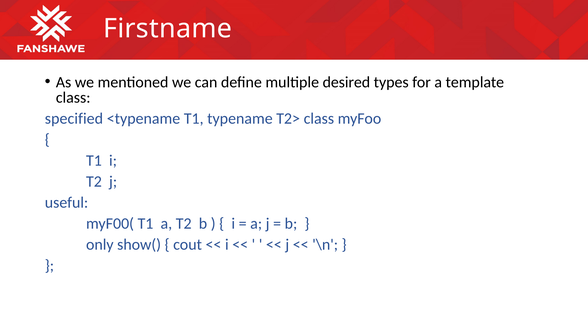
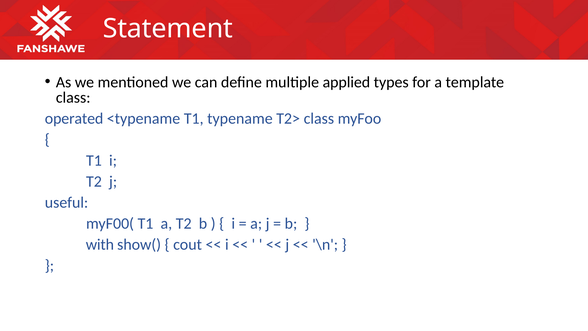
Firstname: Firstname -> Statement
desired: desired -> applied
specified: specified -> operated
only: only -> with
